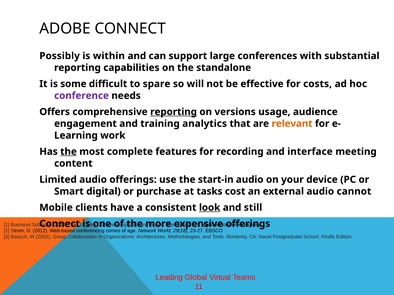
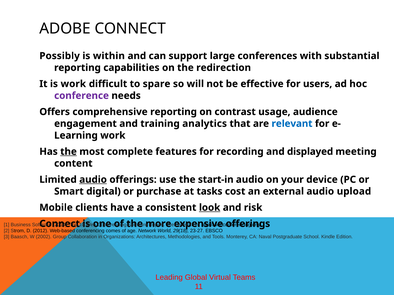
standalone: standalone -> redirection
is some: some -> work
costs: costs -> users
reporting at (174, 112) underline: present -> none
versions: versions -> contrast
relevant colour: orange -> blue
interface: interface -> displayed
audio at (93, 180) underline: none -> present
cannot: cannot -> upload
still: still -> risk
